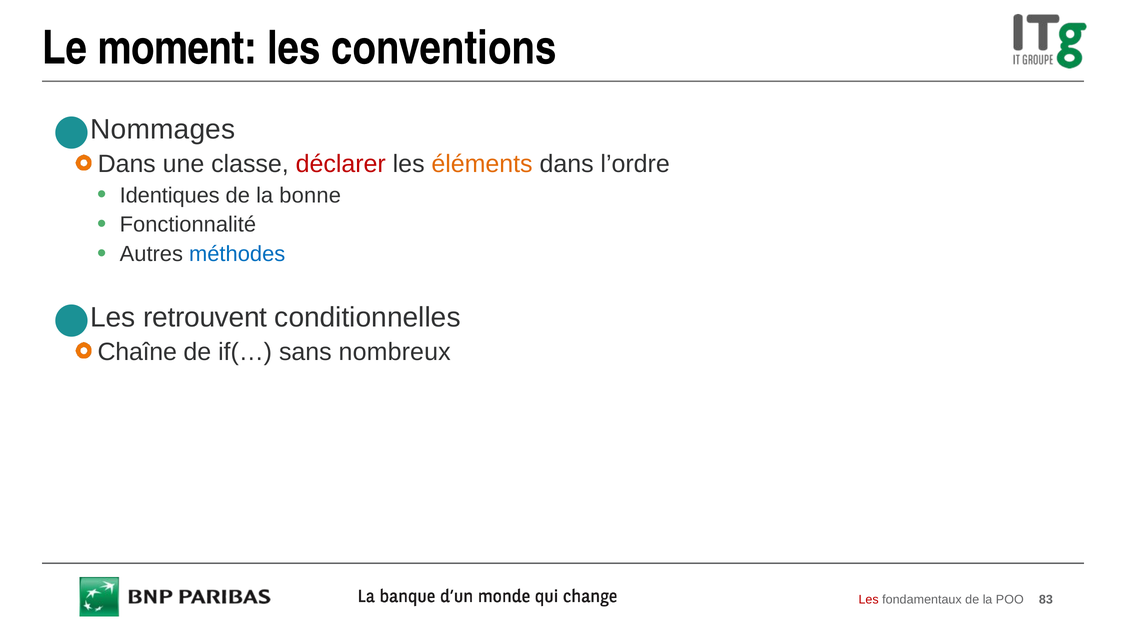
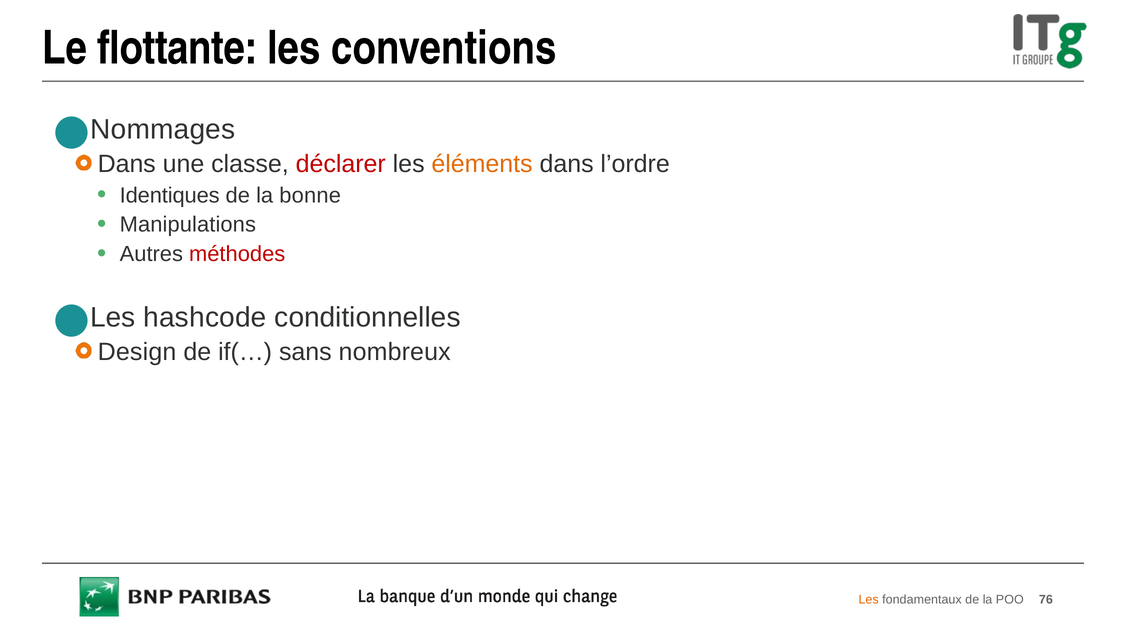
moment: moment -> flottante
Fonctionnalité: Fonctionnalité -> Manipulations
méthodes colour: blue -> red
retrouvent: retrouvent -> hashcode
Chaîne: Chaîne -> Design
Les at (869, 600) colour: red -> orange
83: 83 -> 76
